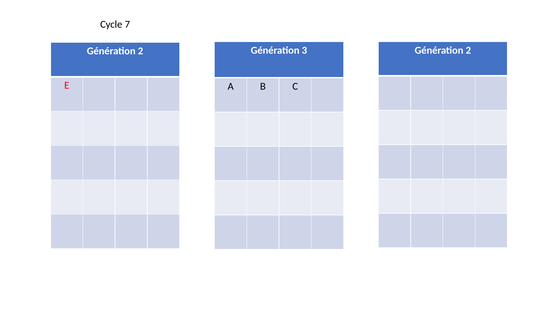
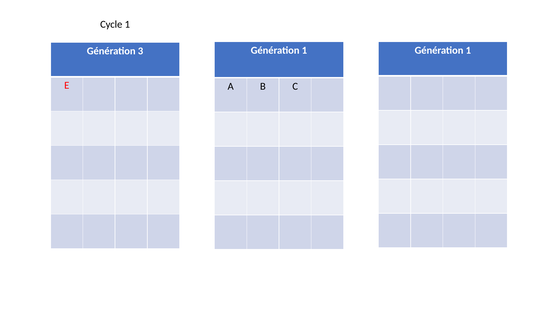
Cycle 7: 7 -> 1
3 at (304, 50): 3 -> 1
2 at (468, 50): 2 -> 1
2 at (141, 51): 2 -> 3
